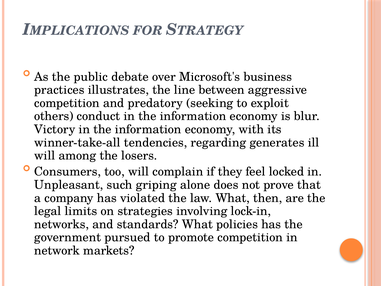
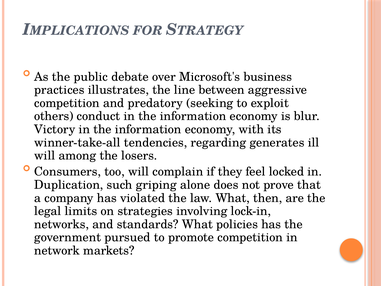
Unpleasant: Unpleasant -> Duplication
